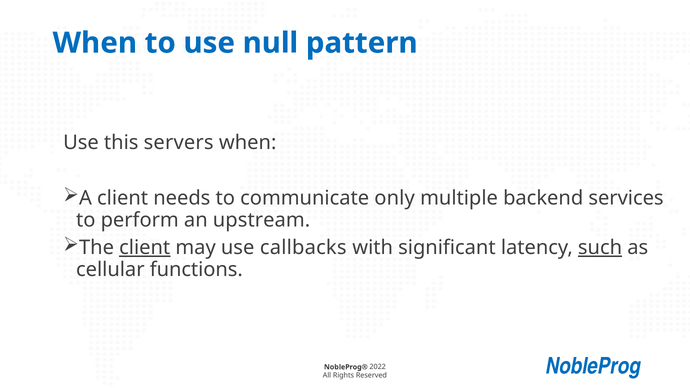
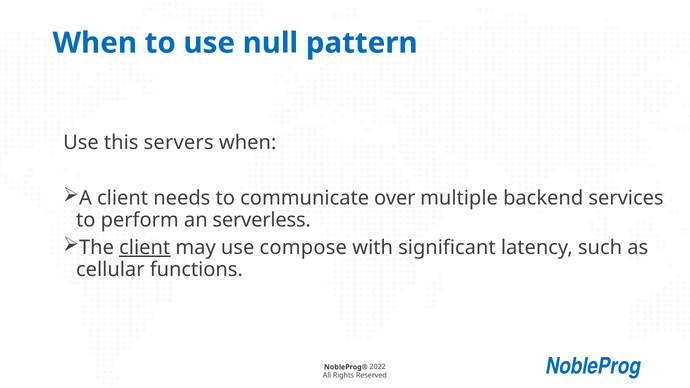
only: only -> over
upstream: upstream -> serverless
callbacks: callbacks -> compose
such underline: present -> none
